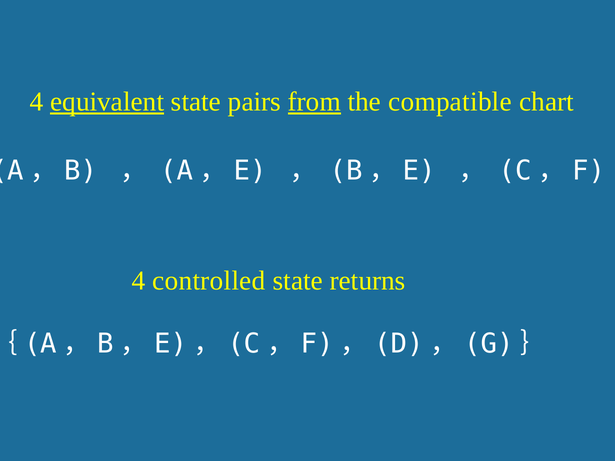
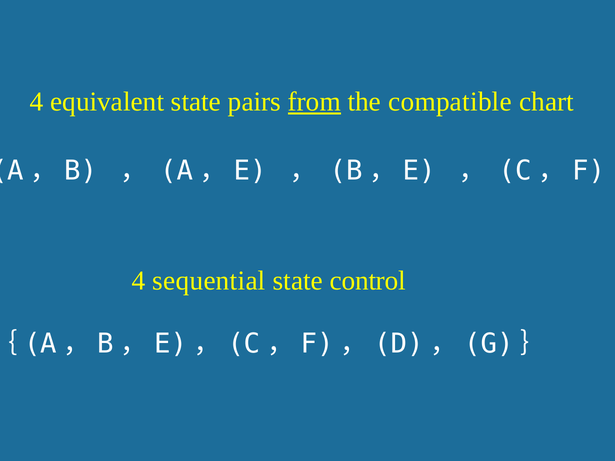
equivalent underline: present -> none
controlled: controlled -> sequential
returns: returns -> control
